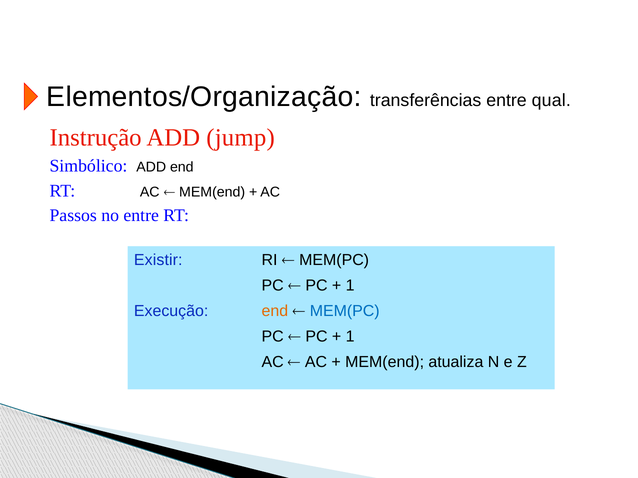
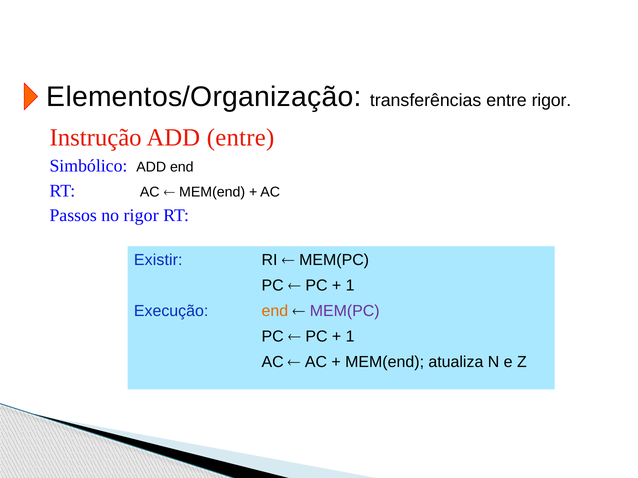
entre qual: qual -> rigor
ADD jump: jump -> entre
no entre: entre -> rigor
MEM(PC at (345, 311) colour: blue -> purple
